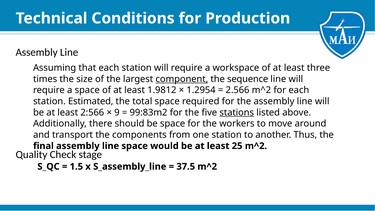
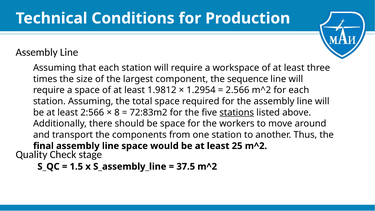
component underline: present -> none
station Estimated: Estimated -> Assuming
9: 9 -> 8
99:83m2: 99:83m2 -> 72:83m2
